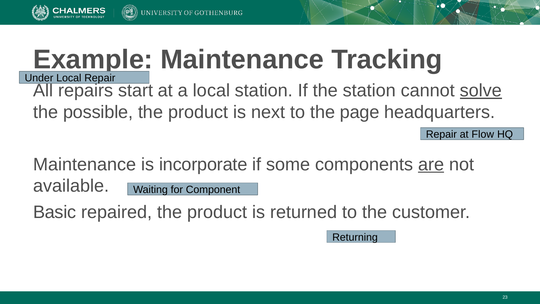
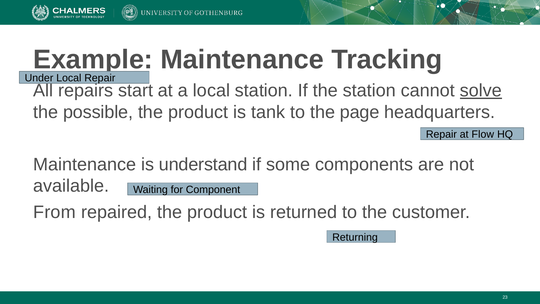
next: next -> tank
incorporate: incorporate -> understand
are underline: present -> none
Basic: Basic -> From
